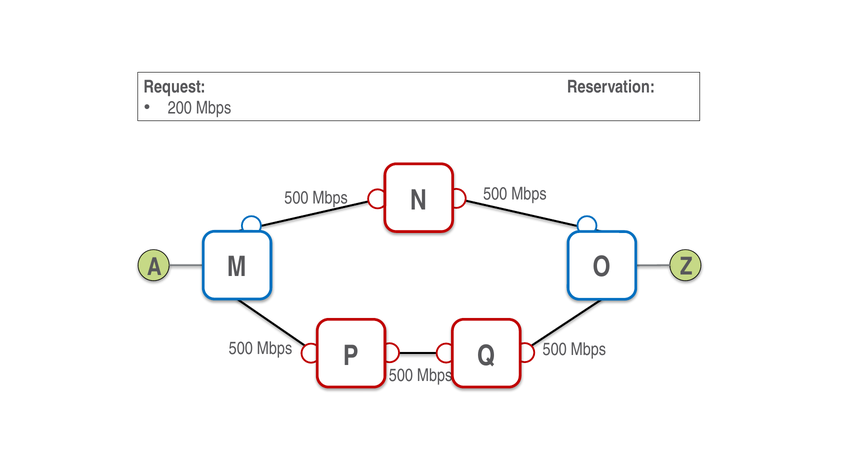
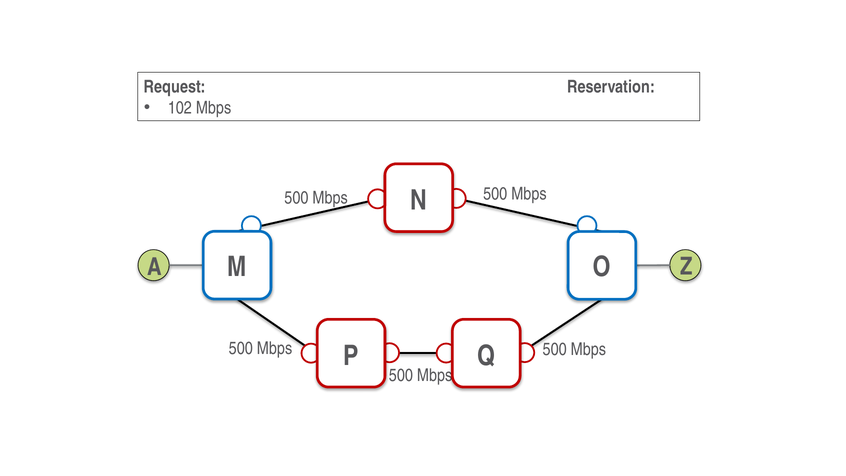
200: 200 -> 102
